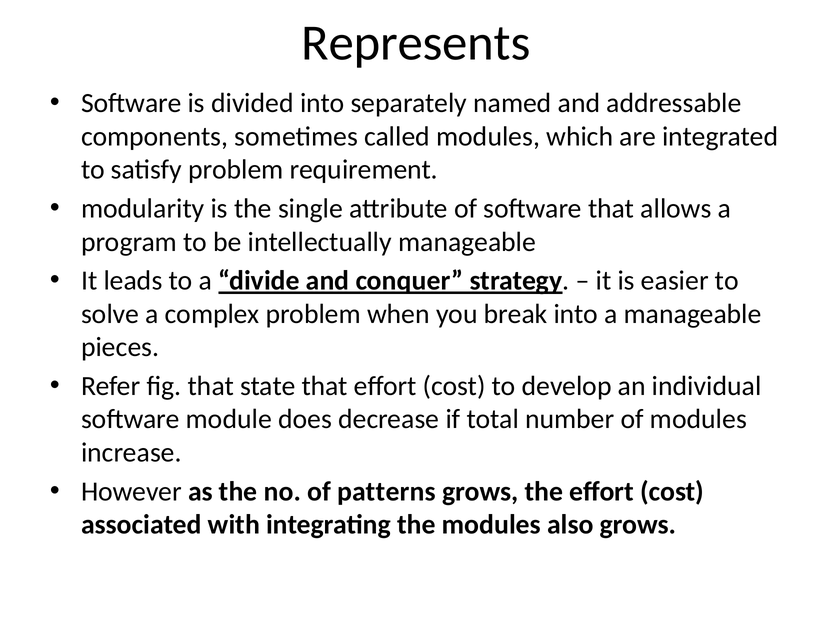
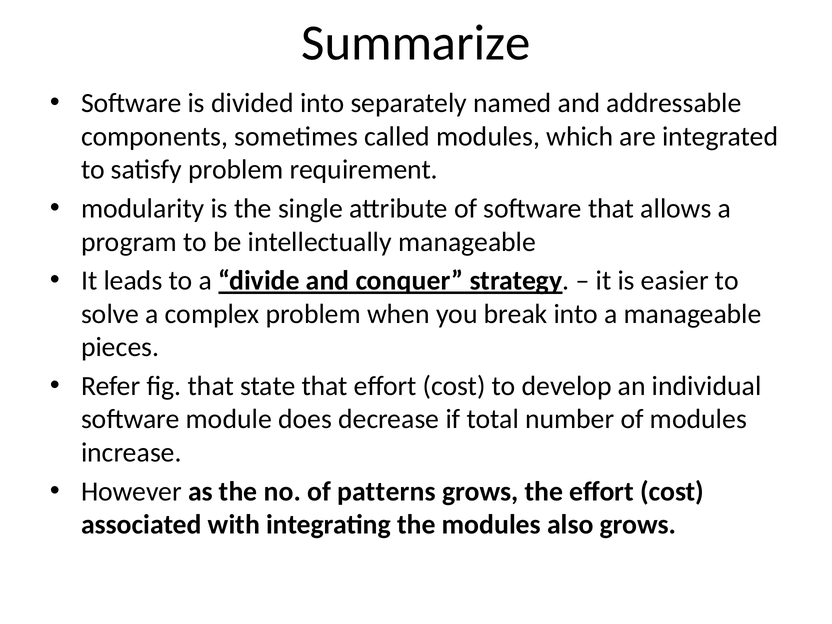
Represents: Represents -> Summarize
